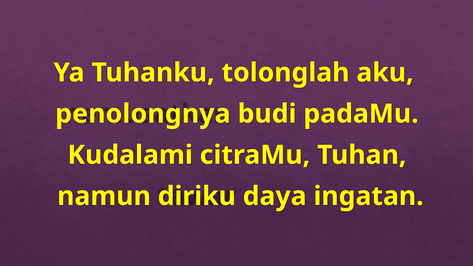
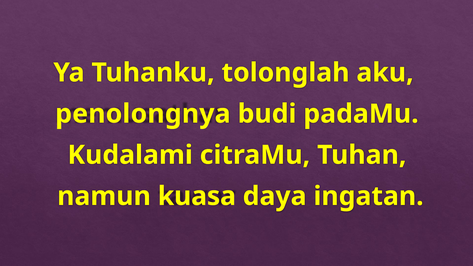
diriku: diriku -> kuasa
